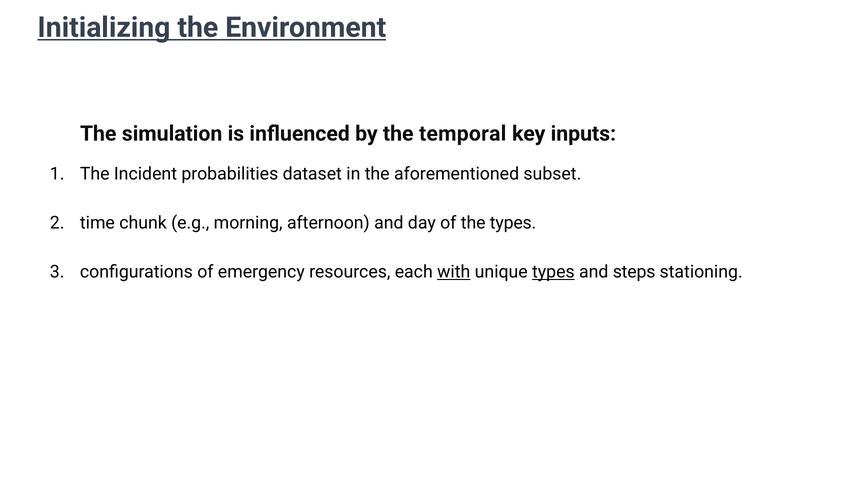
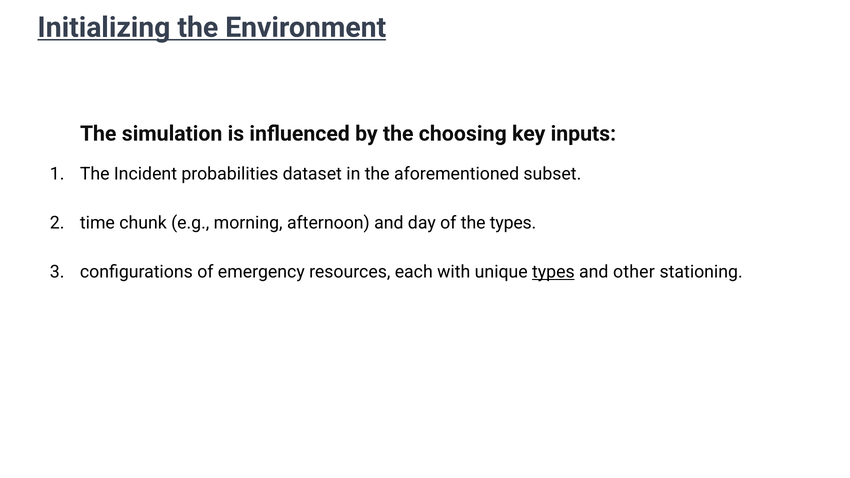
temporal: temporal -> choosing
with underline: present -> none
steps: steps -> other
